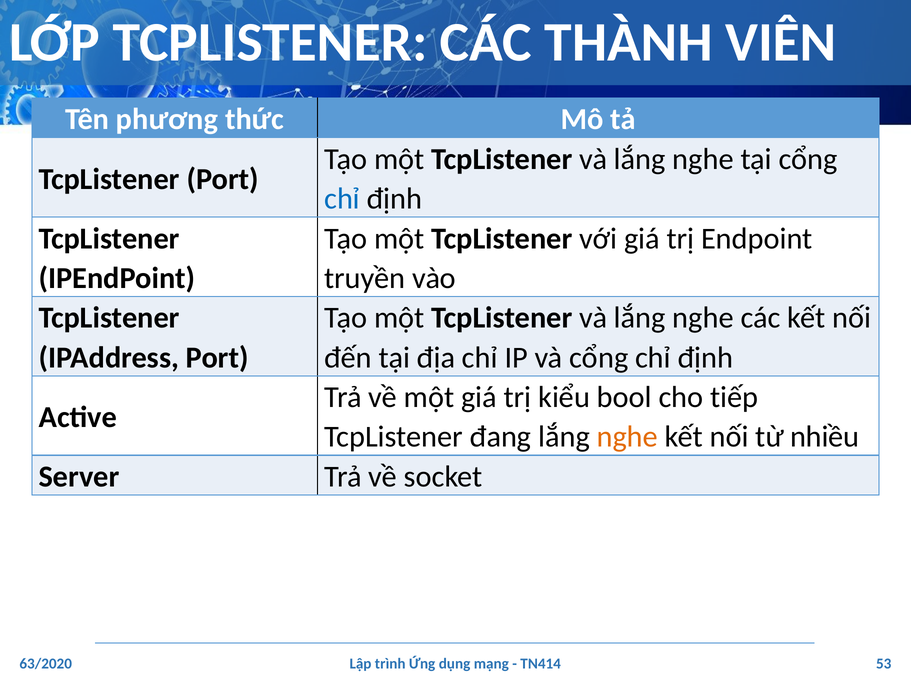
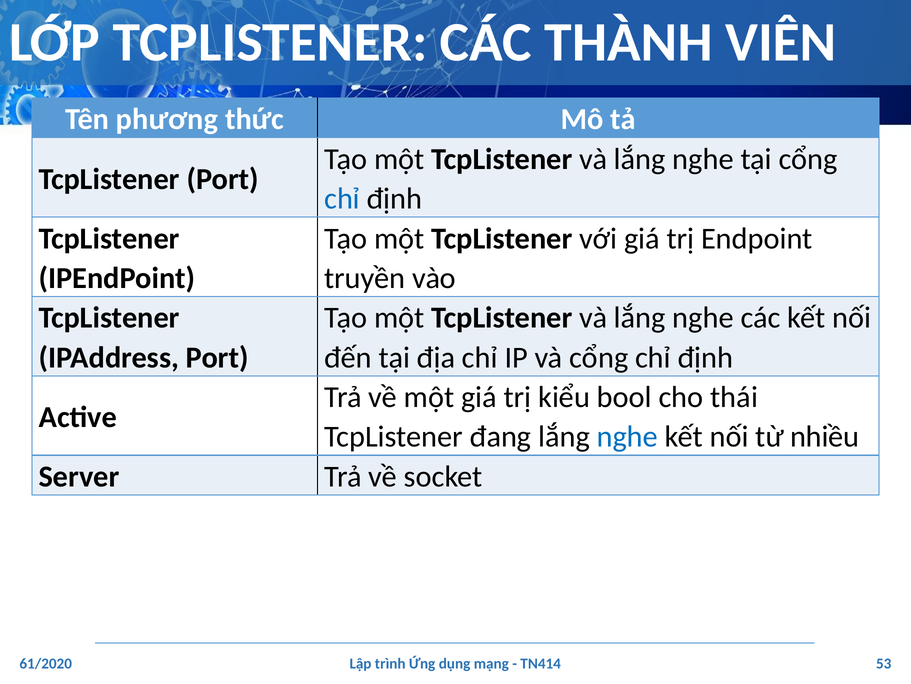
tiếp: tiếp -> thái
nghe at (627, 436) colour: orange -> blue
63/2020: 63/2020 -> 61/2020
